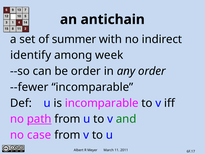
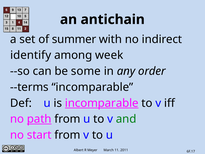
be order: order -> some
--fewer: --fewer -> --terms
incomparable at (102, 103) underline: none -> present
case: case -> start
